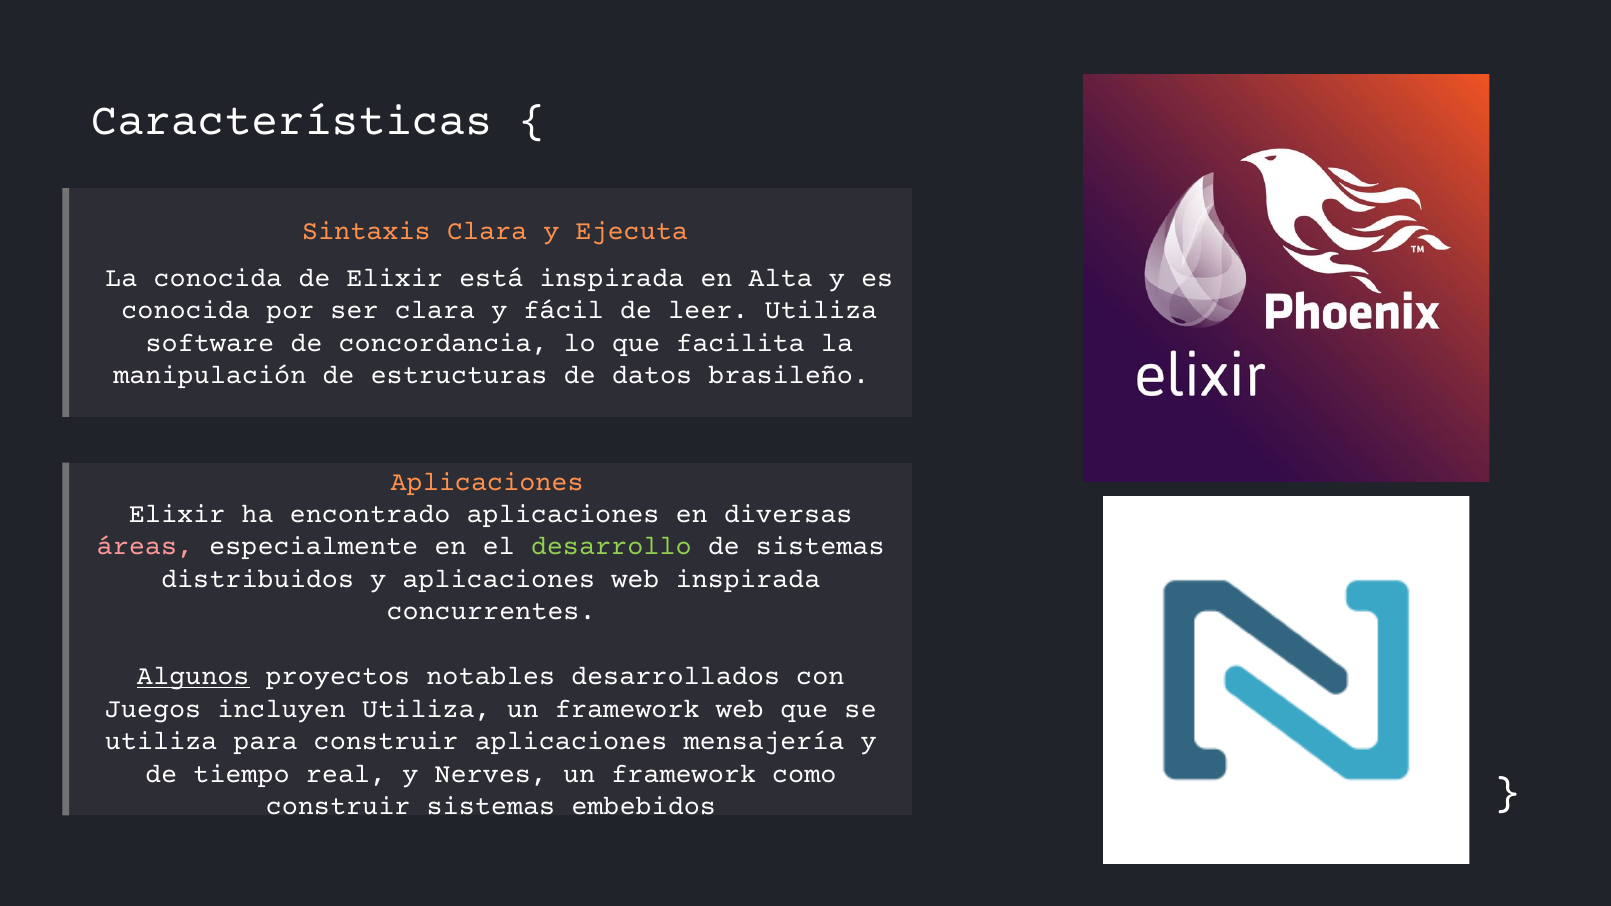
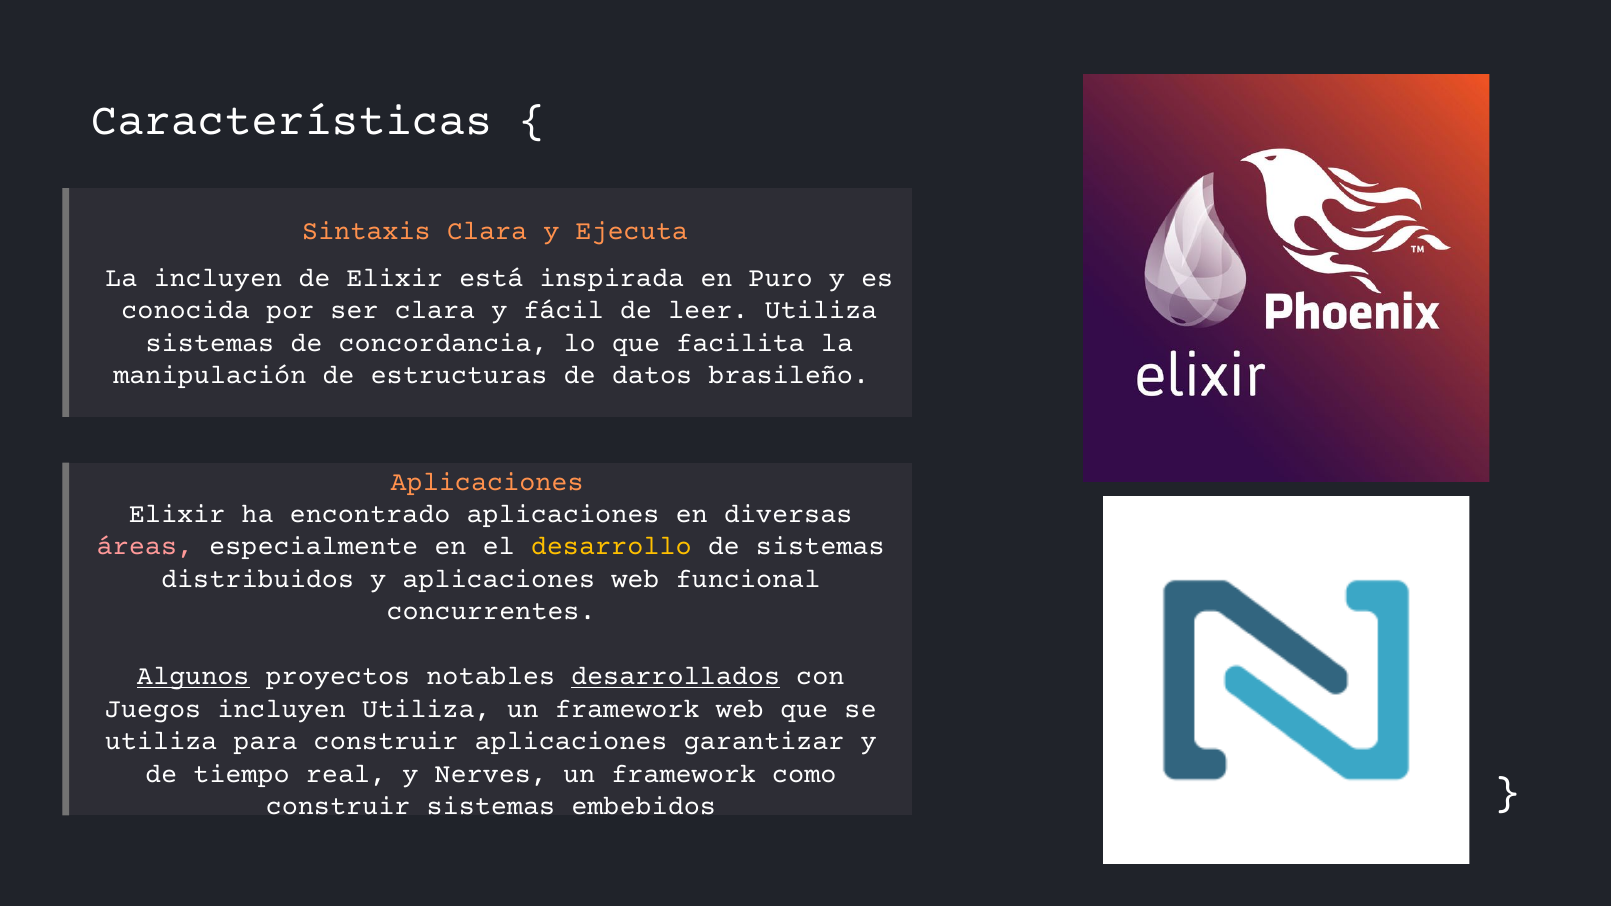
La conocida: conocida -> incluyen
Alta: Alta -> Puro
software at (210, 342): software -> sistemas
desarrollo colour: light green -> yellow
web inspirada: inspirada -> funcional
desarrollados underline: none -> present
mensajería: mensajería -> garantizar
